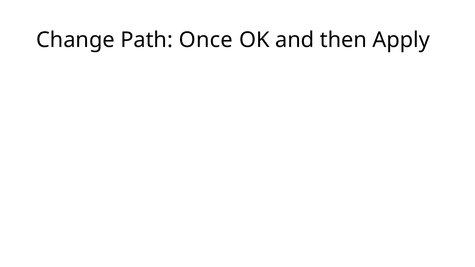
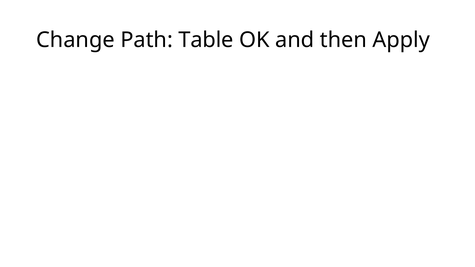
Once: Once -> Table
